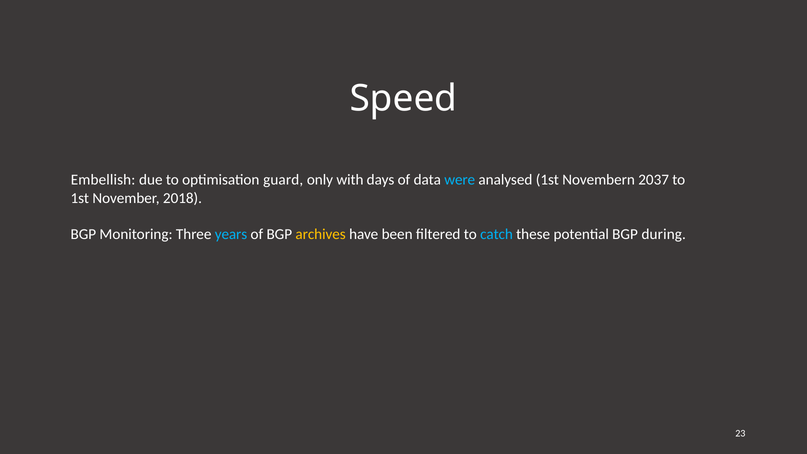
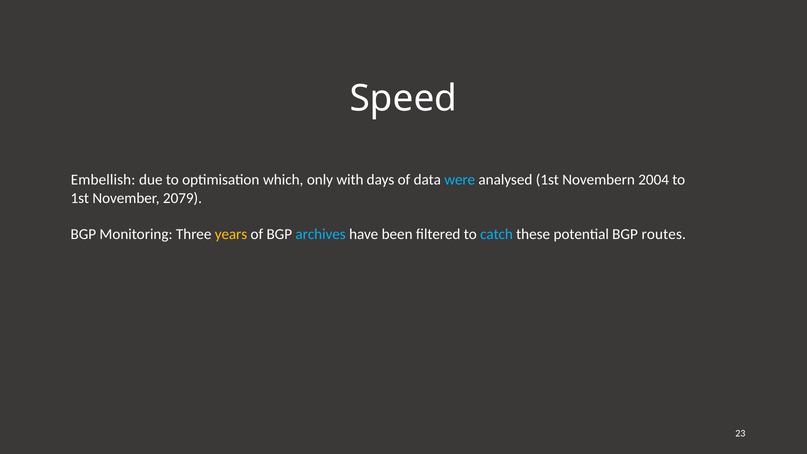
guard: guard -> which
2037: 2037 -> 2004
2018: 2018 -> 2079
years colour: light blue -> yellow
archives colour: yellow -> light blue
during: during -> routes
